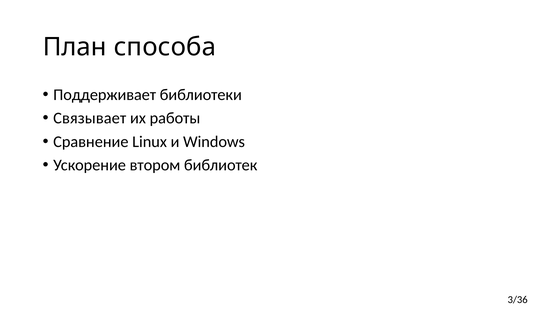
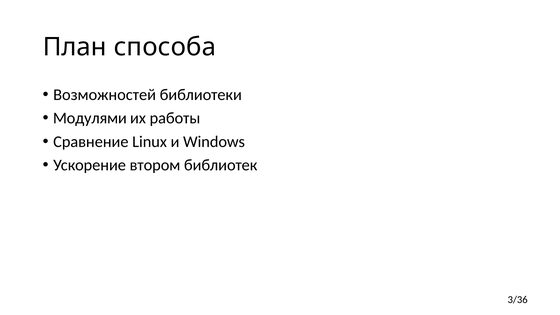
Поддерживает: Поддерживает -> Возможностей
Связывает: Связывает -> Модулями
